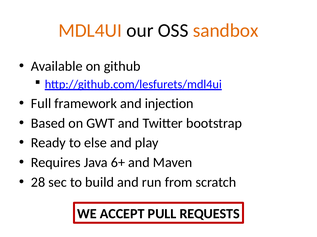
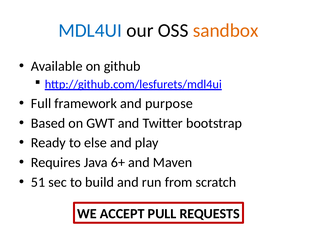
MDL4UI colour: orange -> blue
injection: injection -> purpose
28: 28 -> 51
